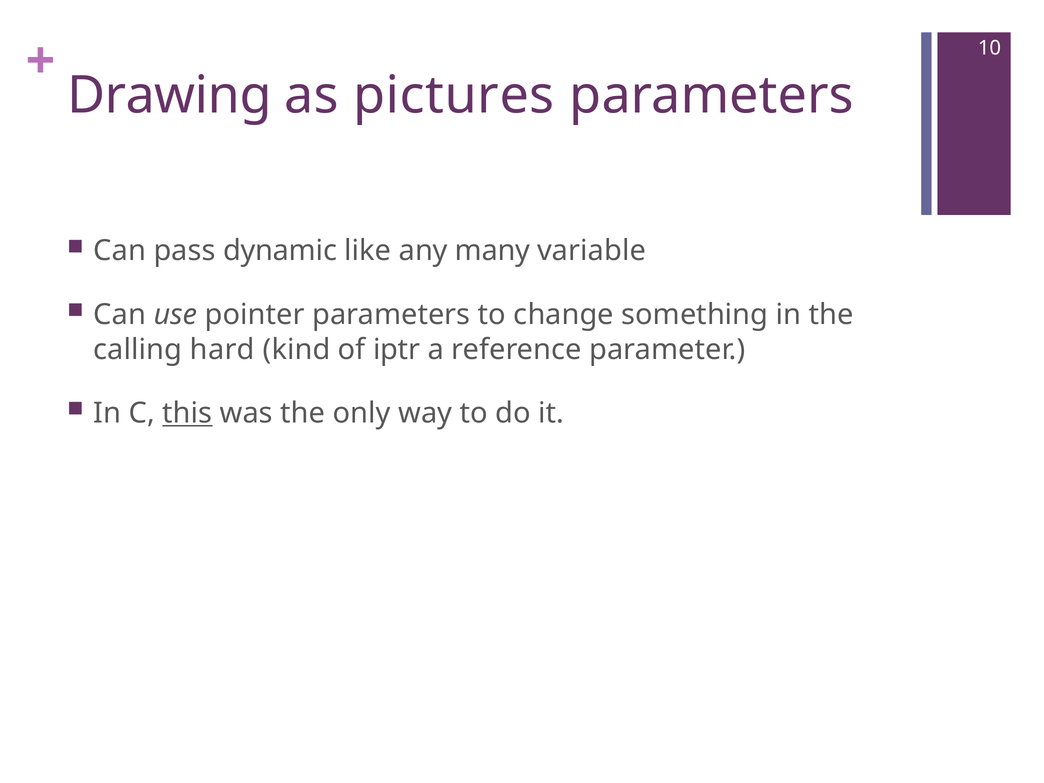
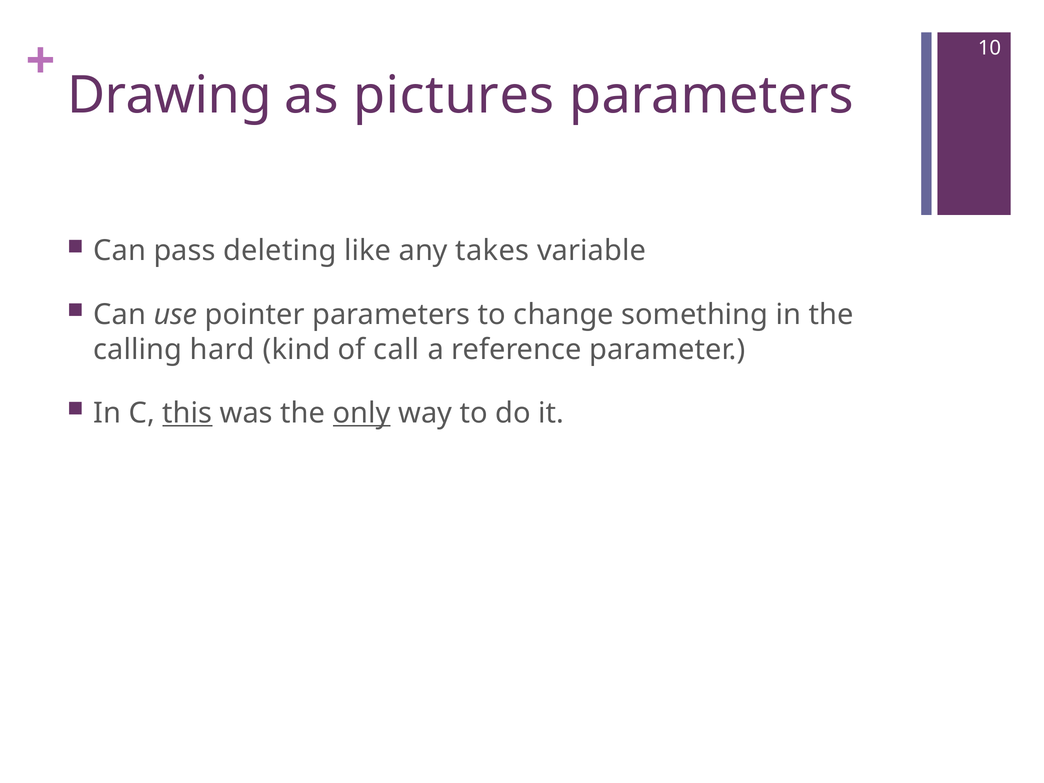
dynamic: dynamic -> deleting
many: many -> takes
iptr: iptr -> call
only underline: none -> present
